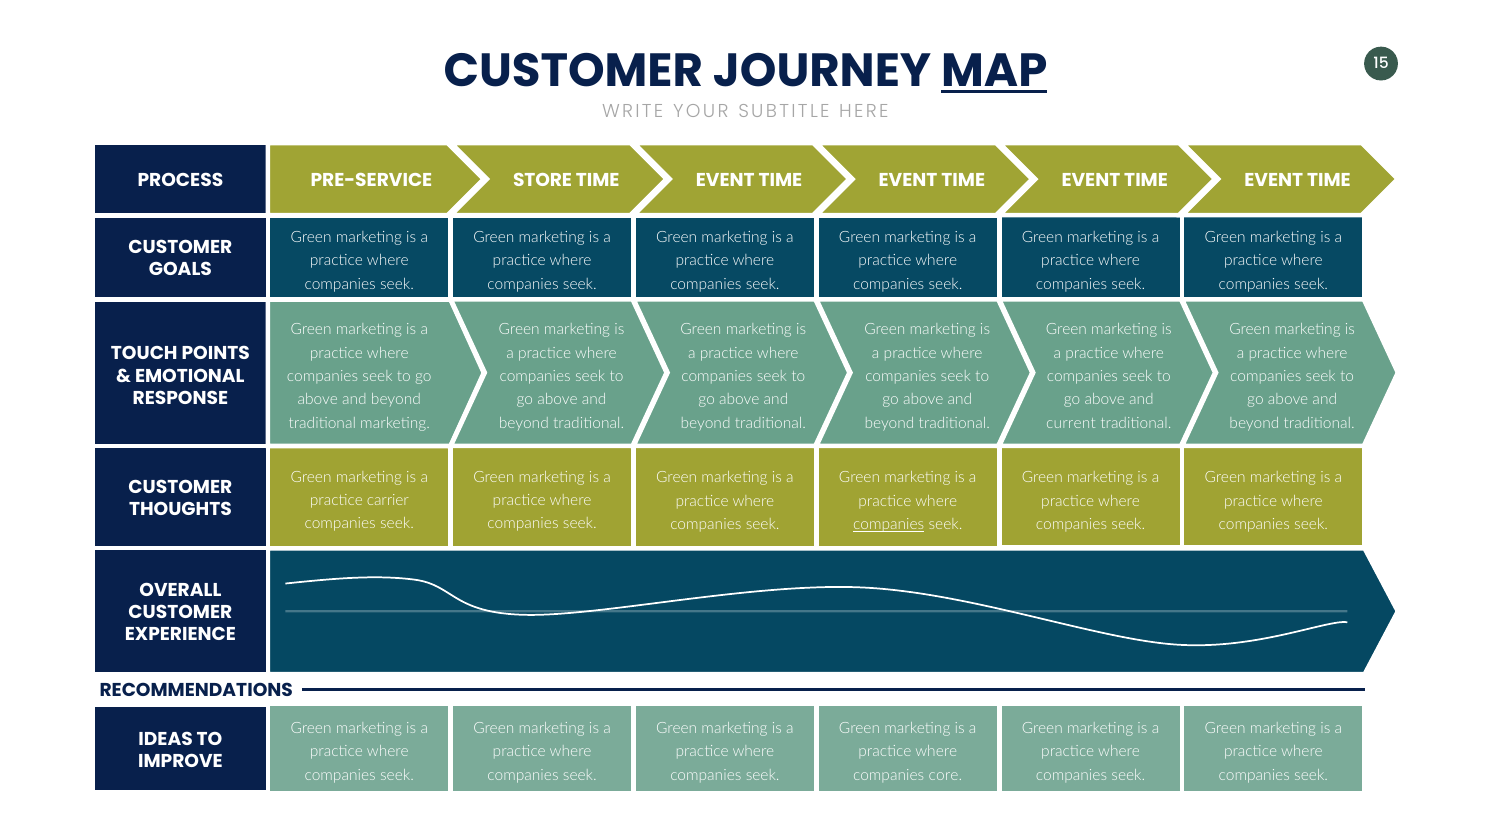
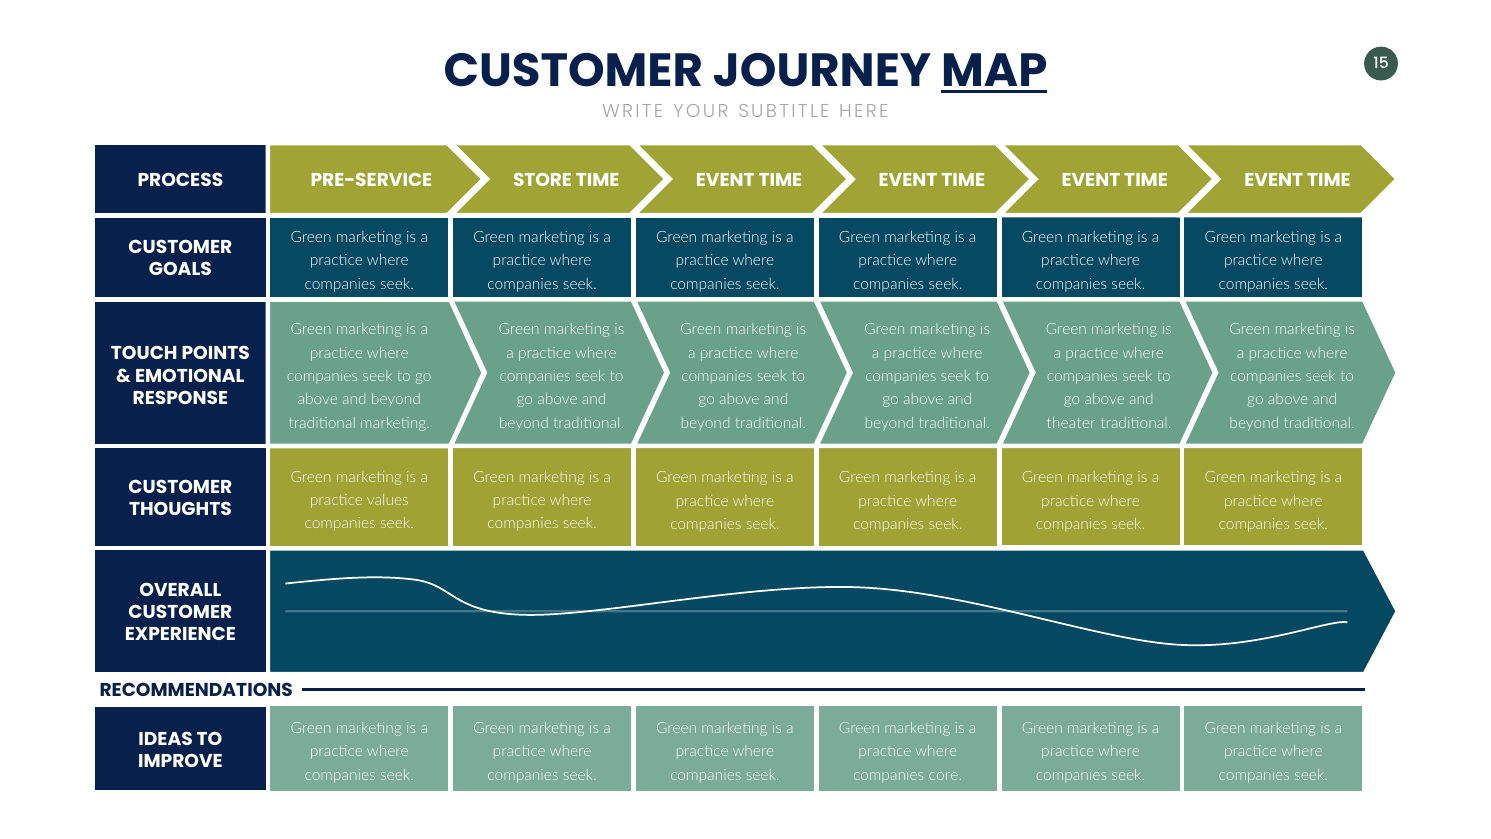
current: current -> theater
carrier: carrier -> values
companies at (889, 524) underline: present -> none
